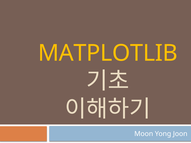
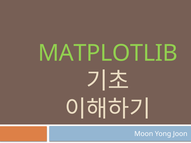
MATPLOTLIB colour: yellow -> light green
